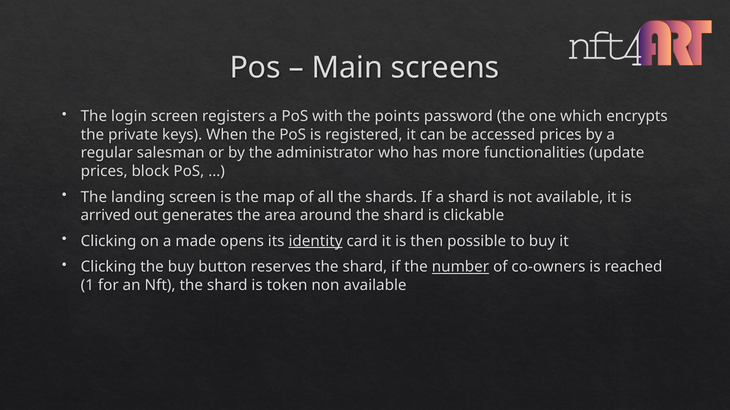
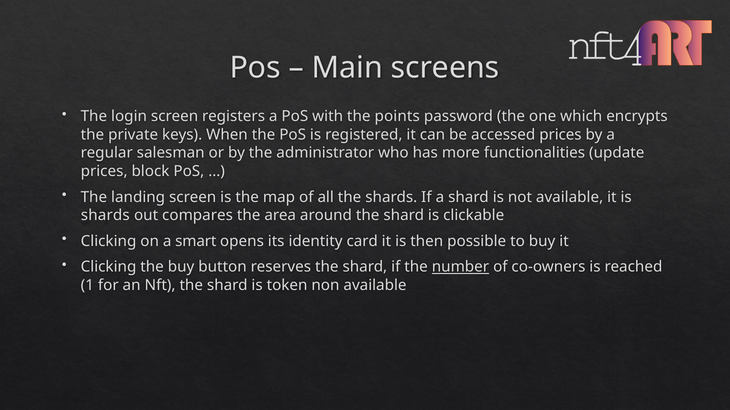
arrived at (105, 216): arrived -> shards
generates: generates -> compares
made: made -> smart
identity underline: present -> none
